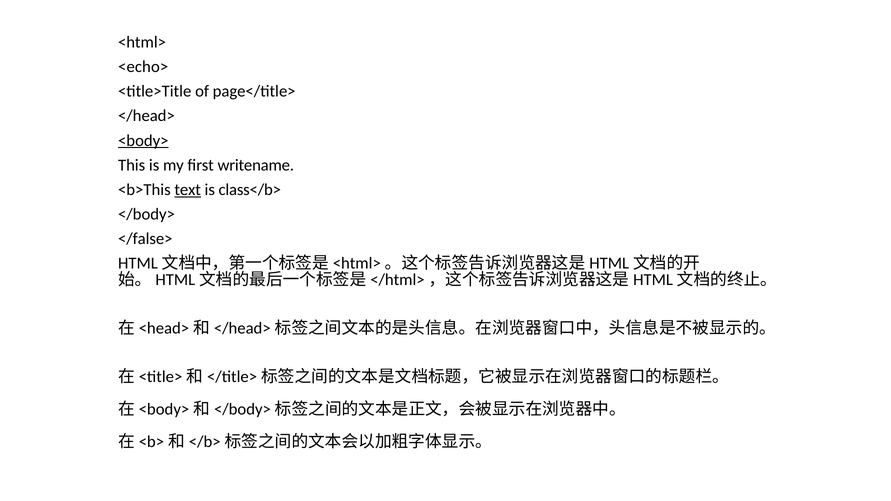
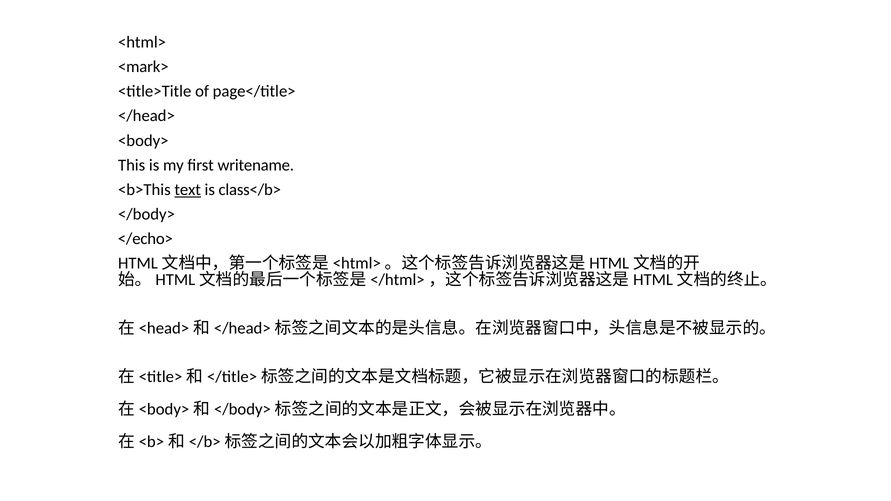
<echo>: <echo> -> <mark>
<body> underline: present -> none
</false>: </false> -> </echo>
